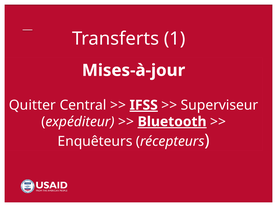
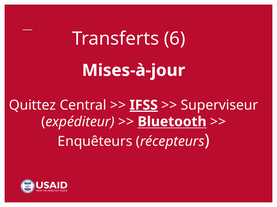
1: 1 -> 6
Quitter: Quitter -> Quittez
Bluetooth underline: present -> none
